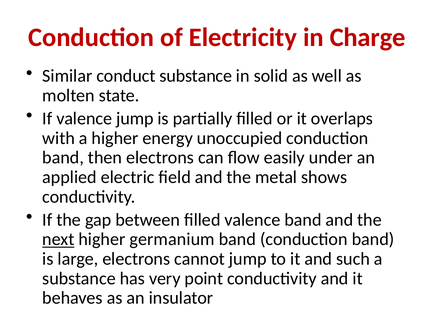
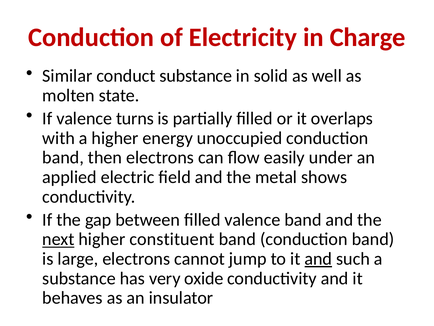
valence jump: jump -> turns
germanium: germanium -> constituent
and at (318, 258) underline: none -> present
point: point -> oxide
